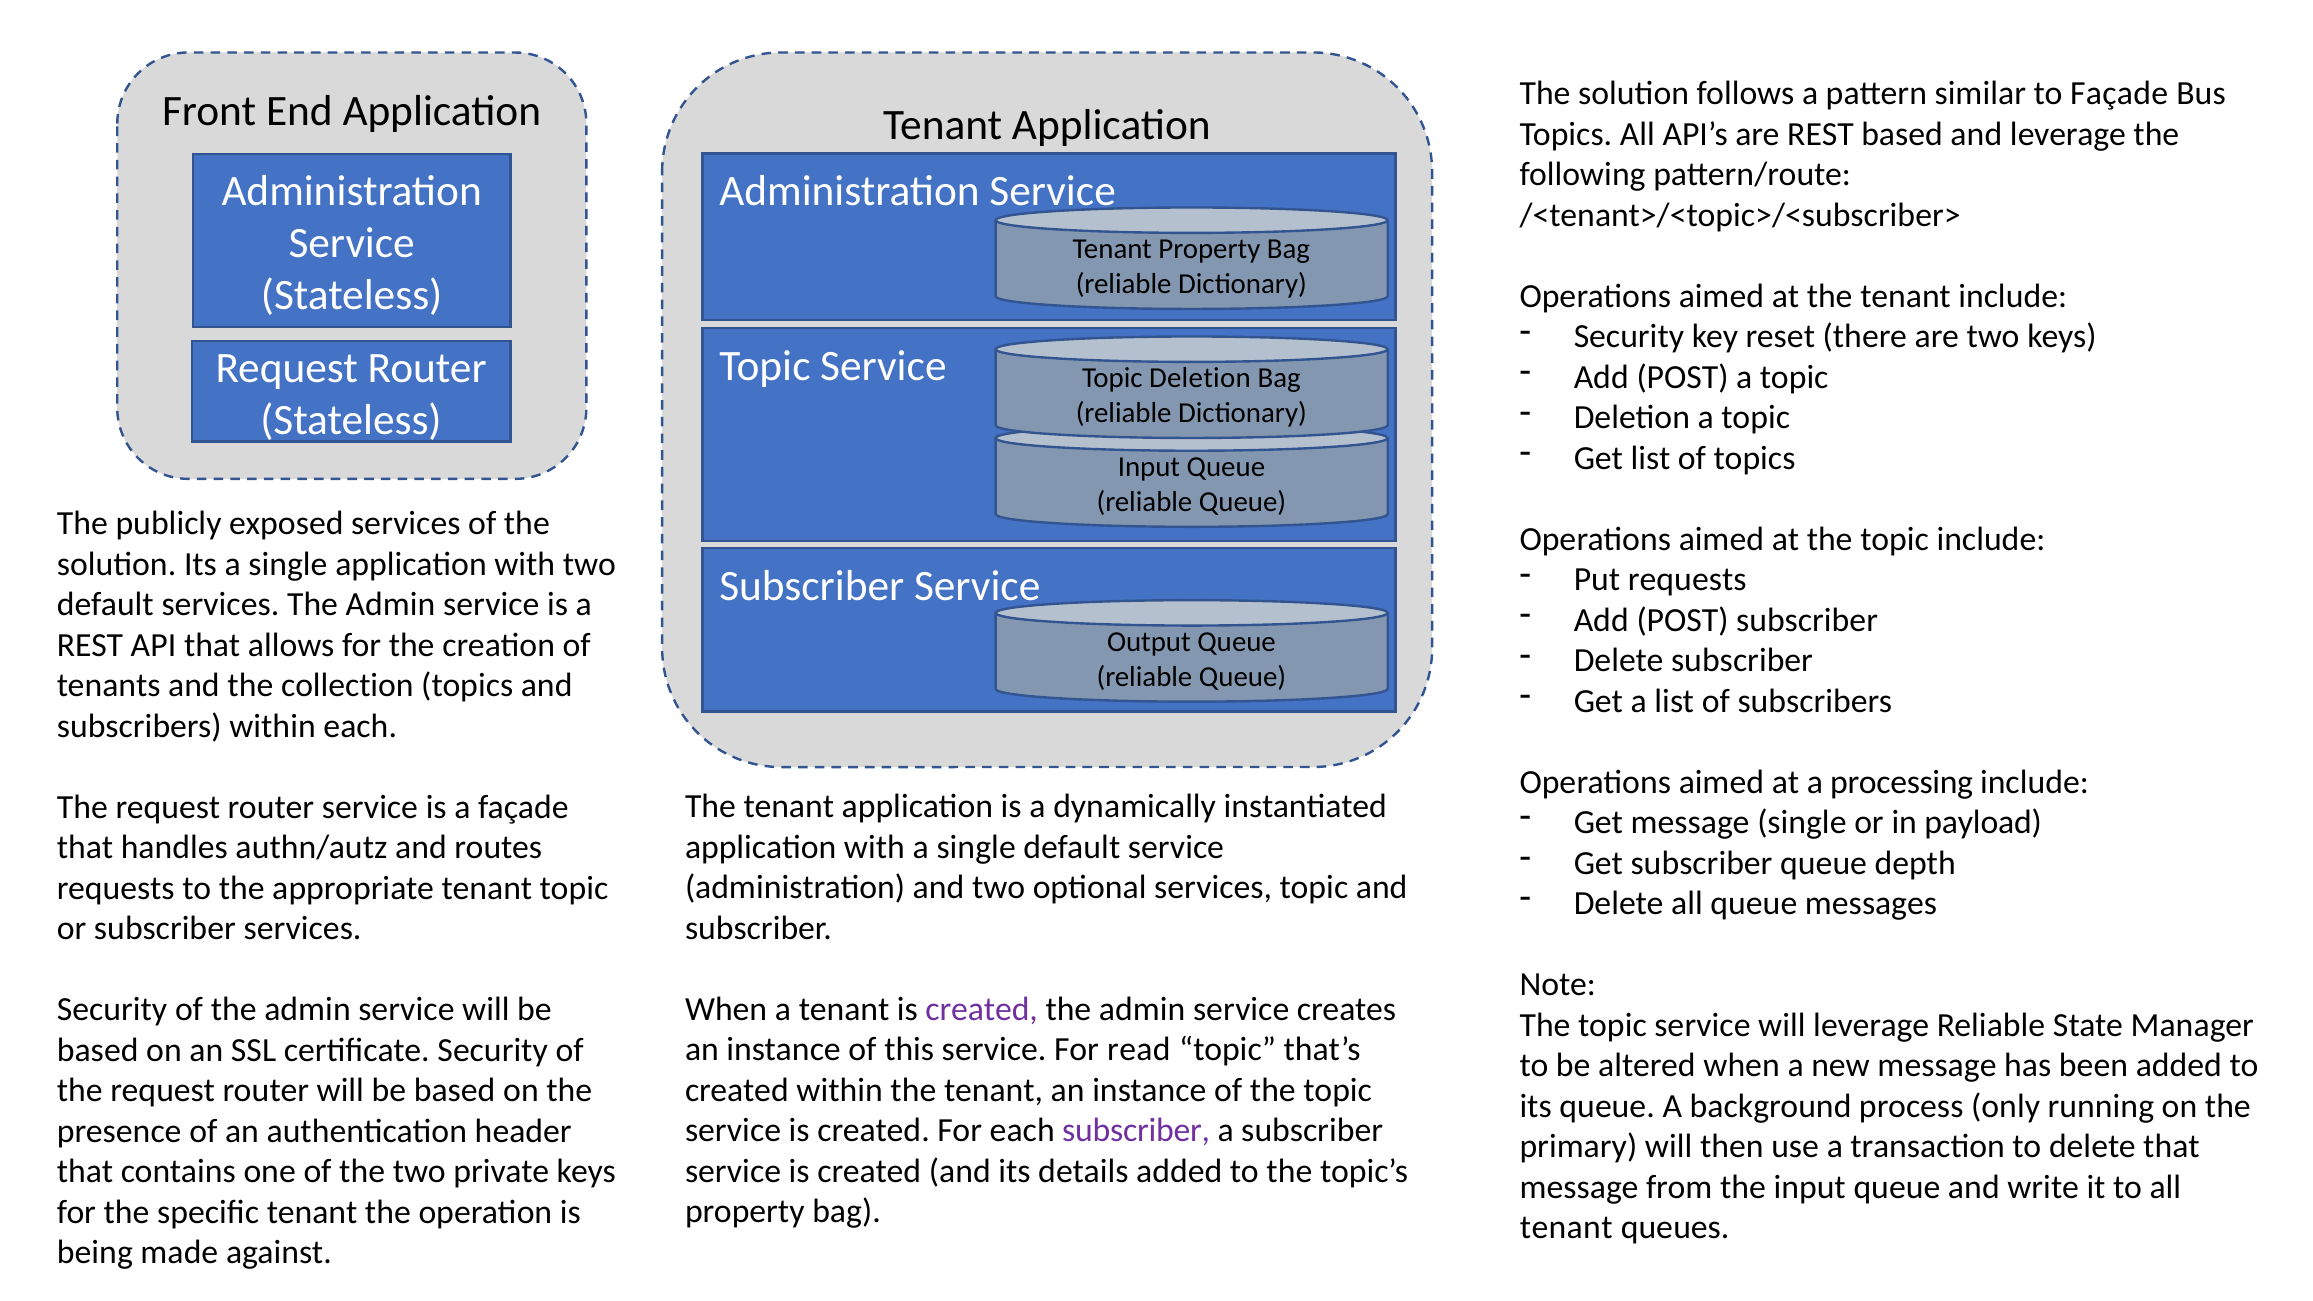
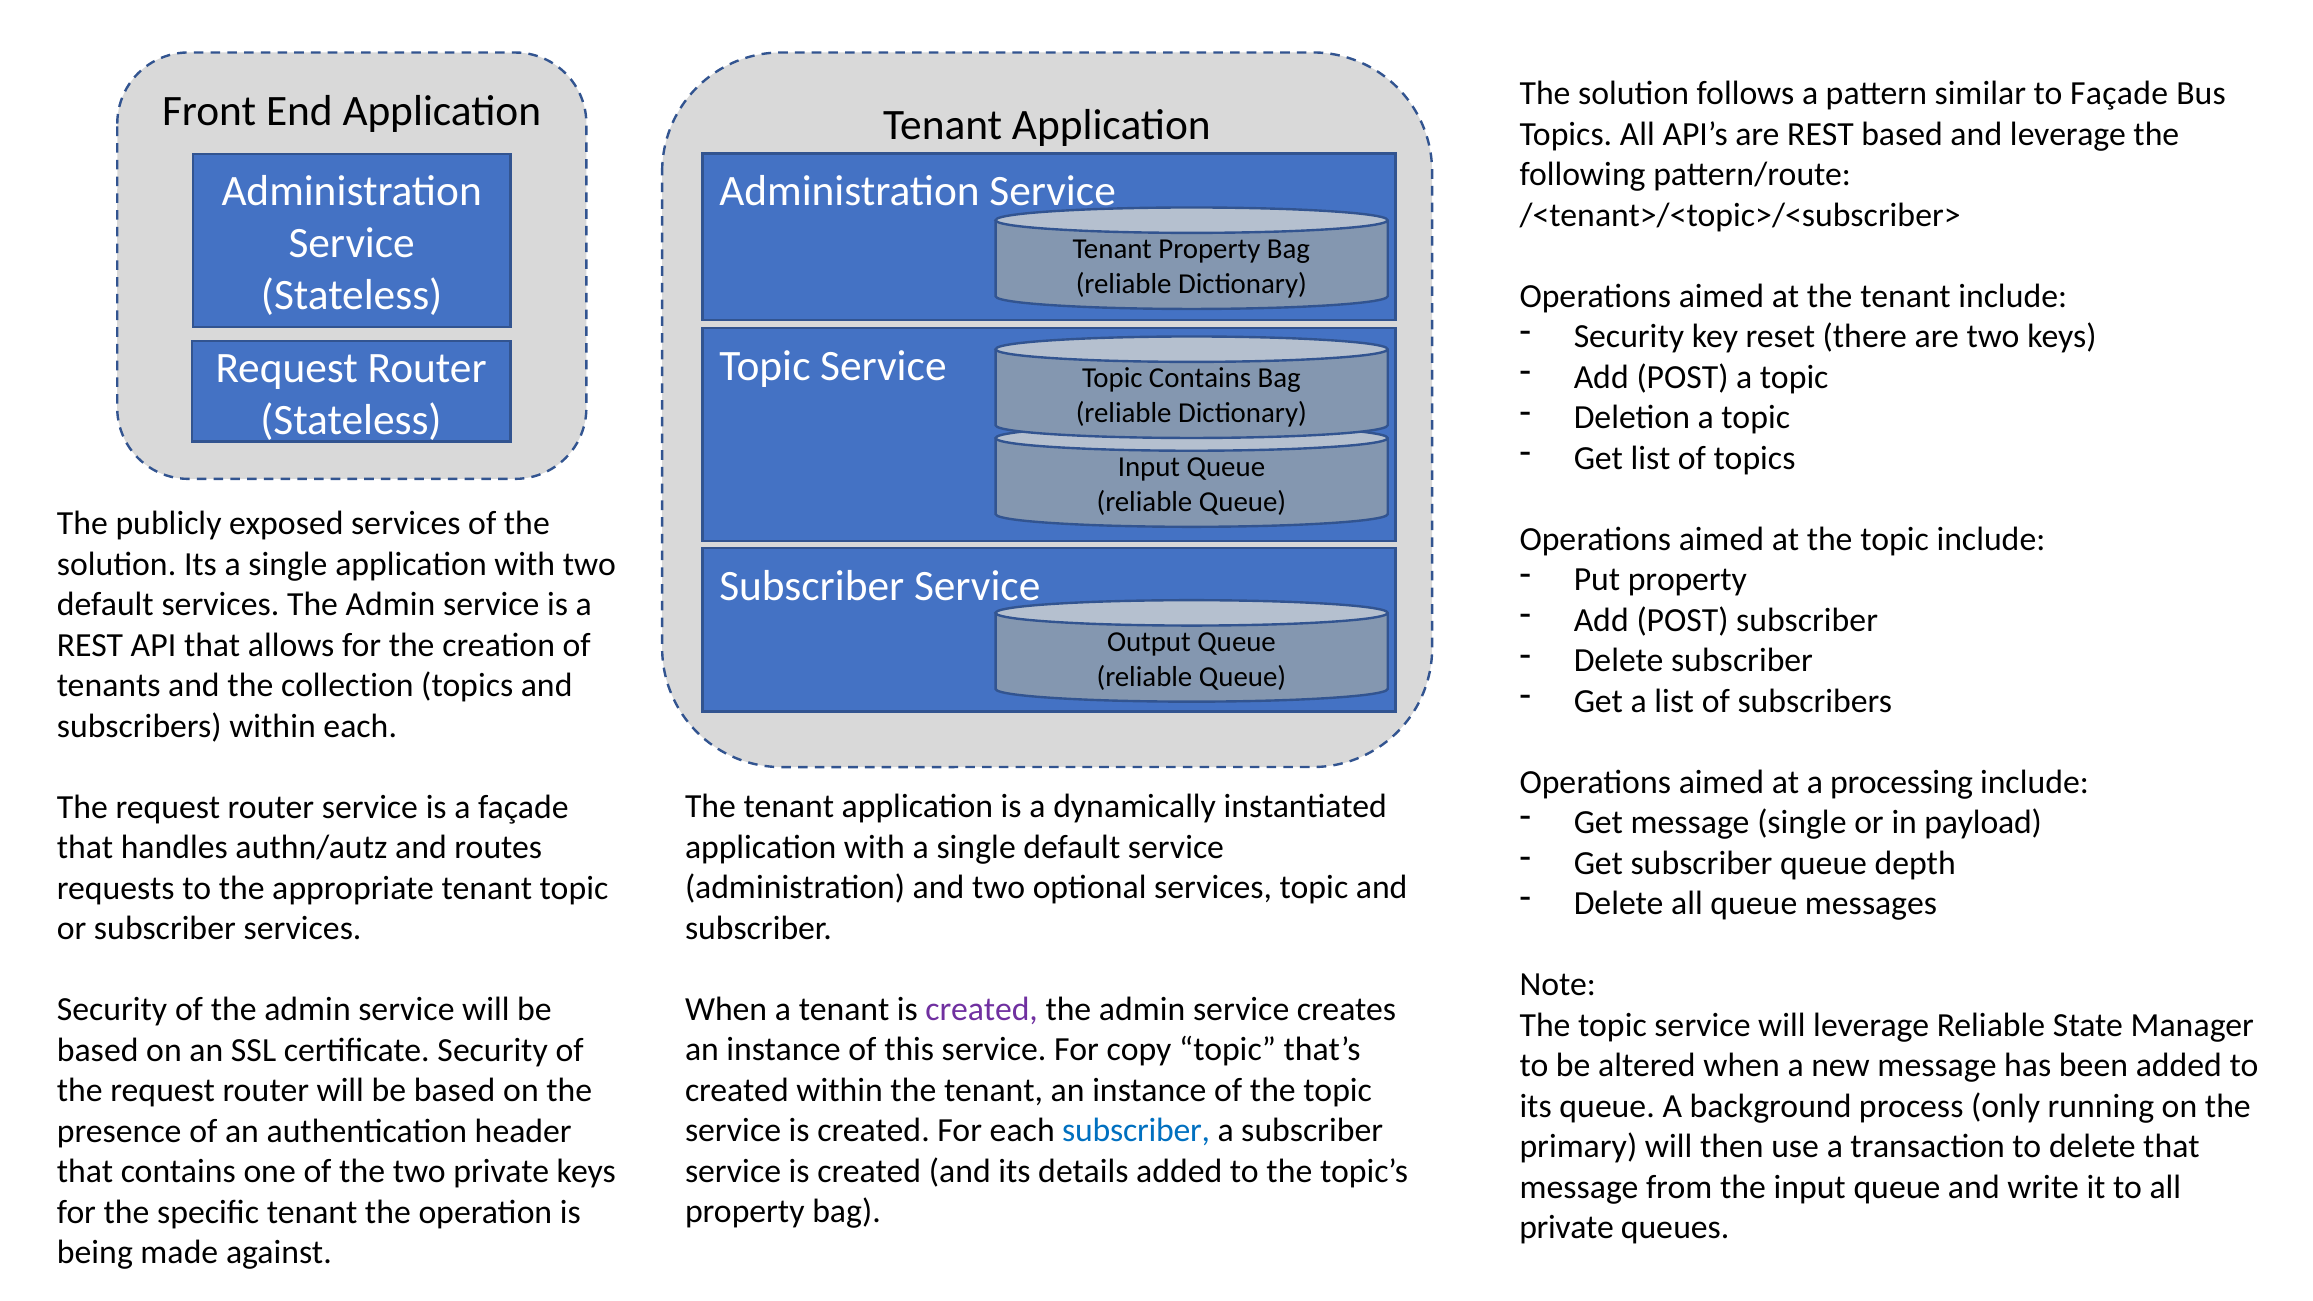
Topic Deletion: Deletion -> Contains
Put requests: requests -> property
read: read -> copy
subscriber at (1136, 1131) colour: purple -> blue
tenant at (1566, 1227): tenant -> private
